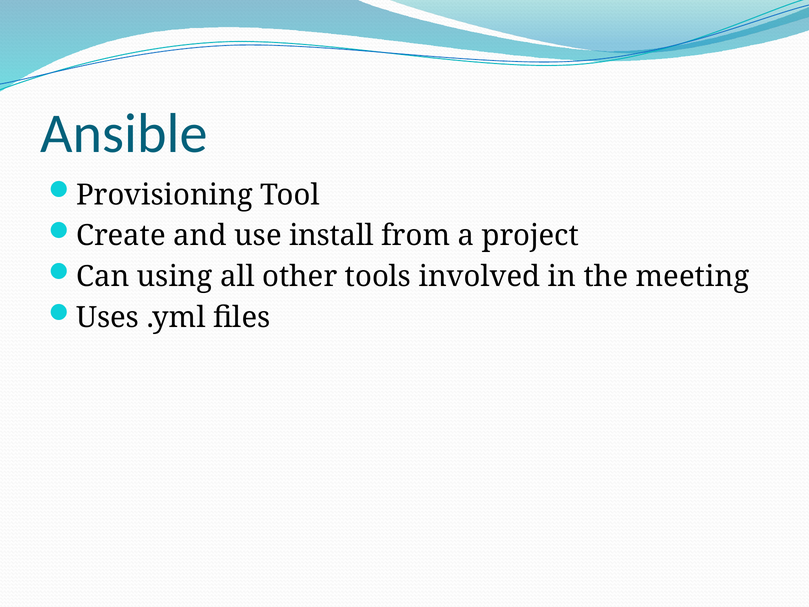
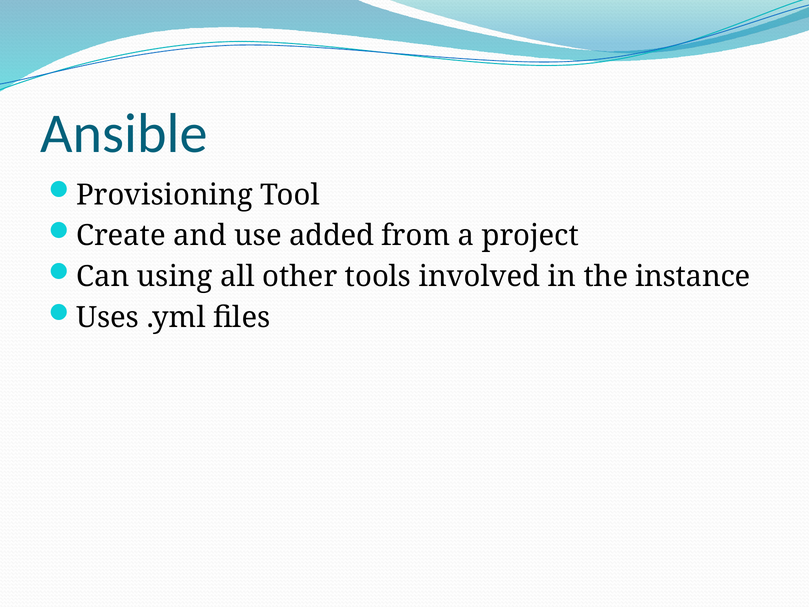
install: install -> added
meeting: meeting -> instance
